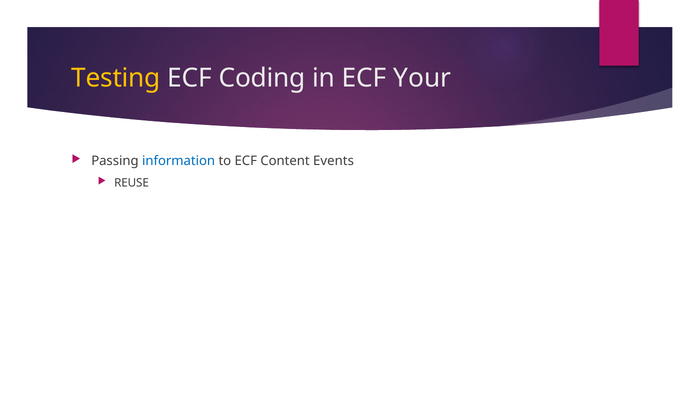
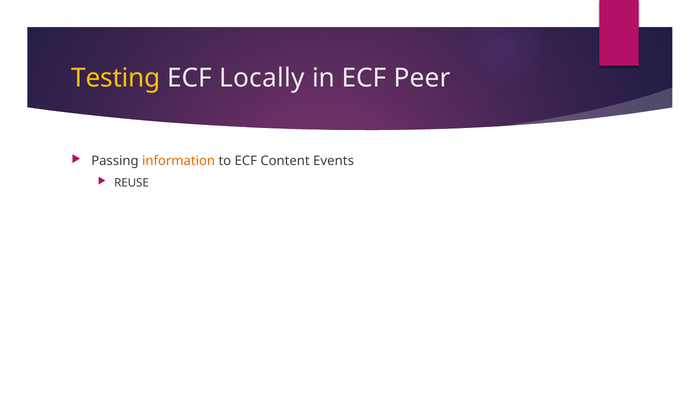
Coding: Coding -> Locally
Your: Your -> Peer
information colour: blue -> orange
